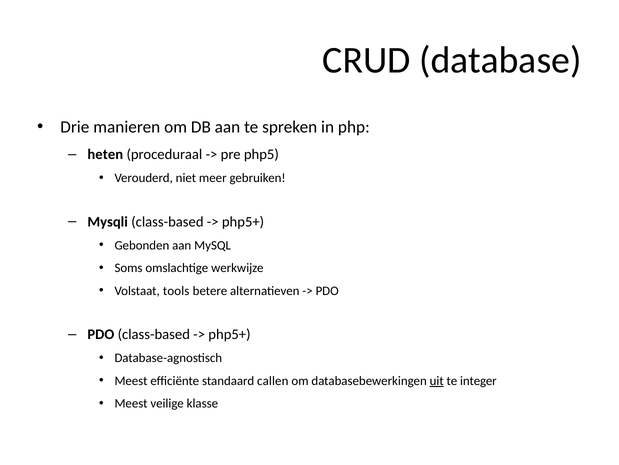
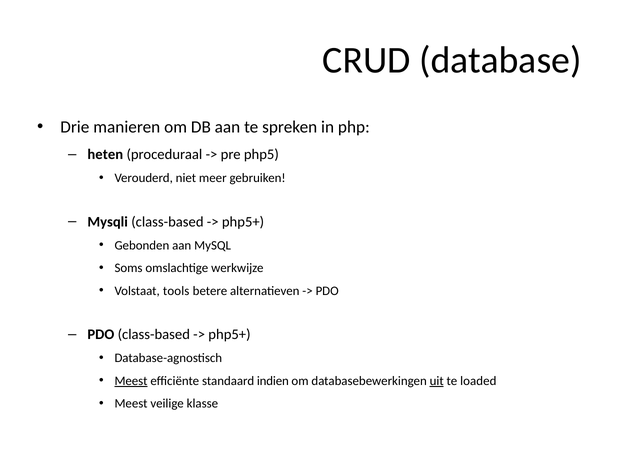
Meest at (131, 380) underline: none -> present
callen: callen -> indien
integer: integer -> loaded
